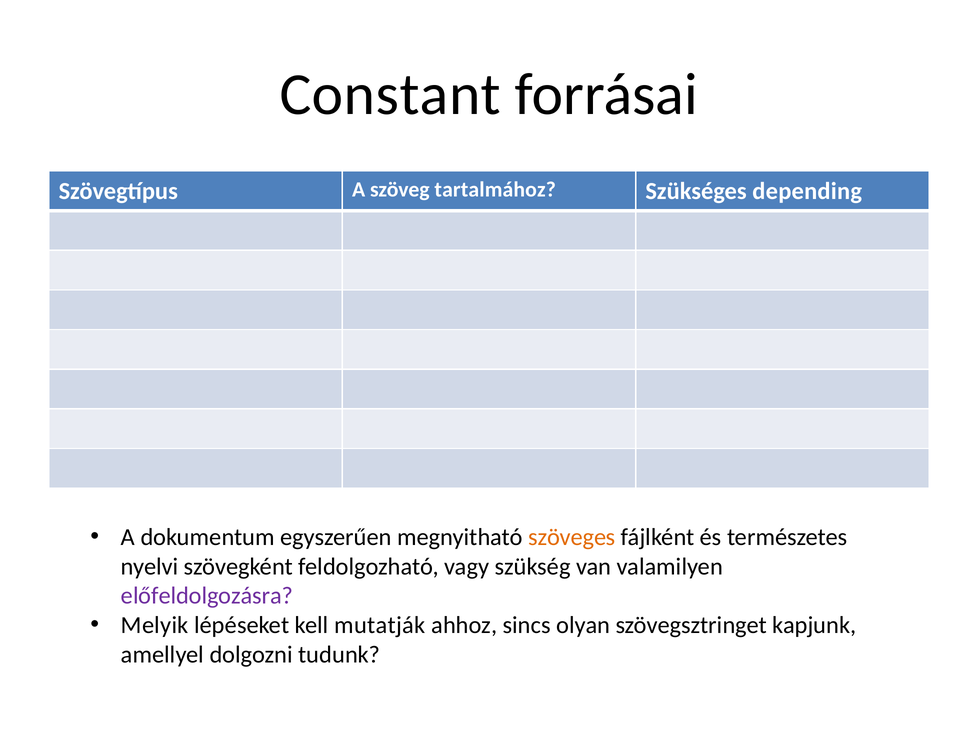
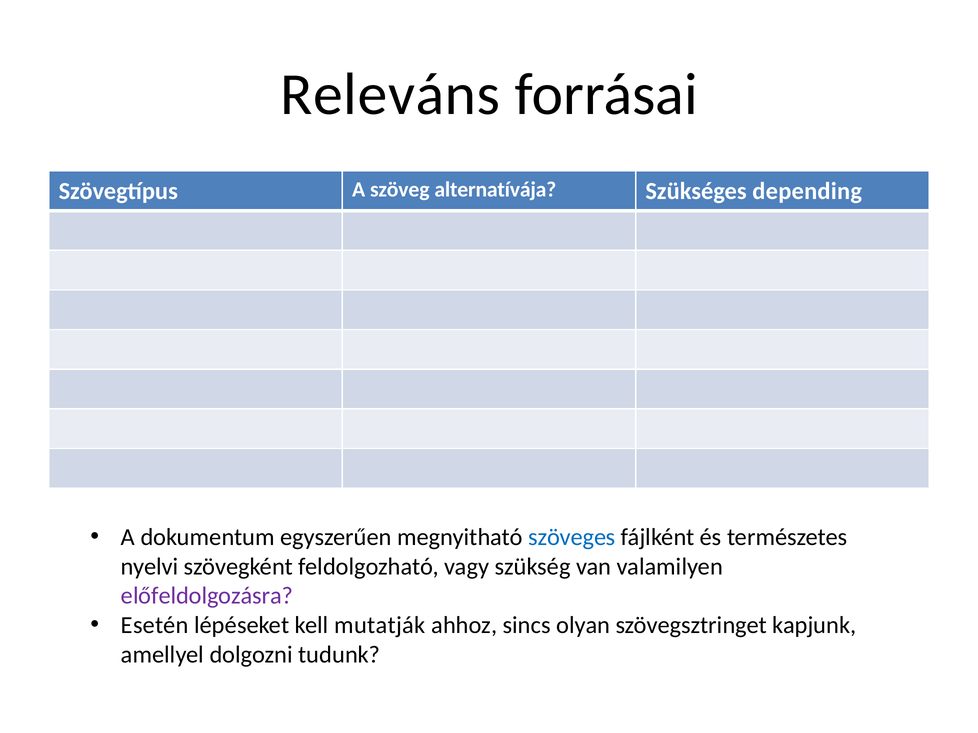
Constant: Constant -> Releváns
tartalmához: tartalmához -> alternatívája
szöveges colour: orange -> blue
Melyik: Melyik -> Esetén
